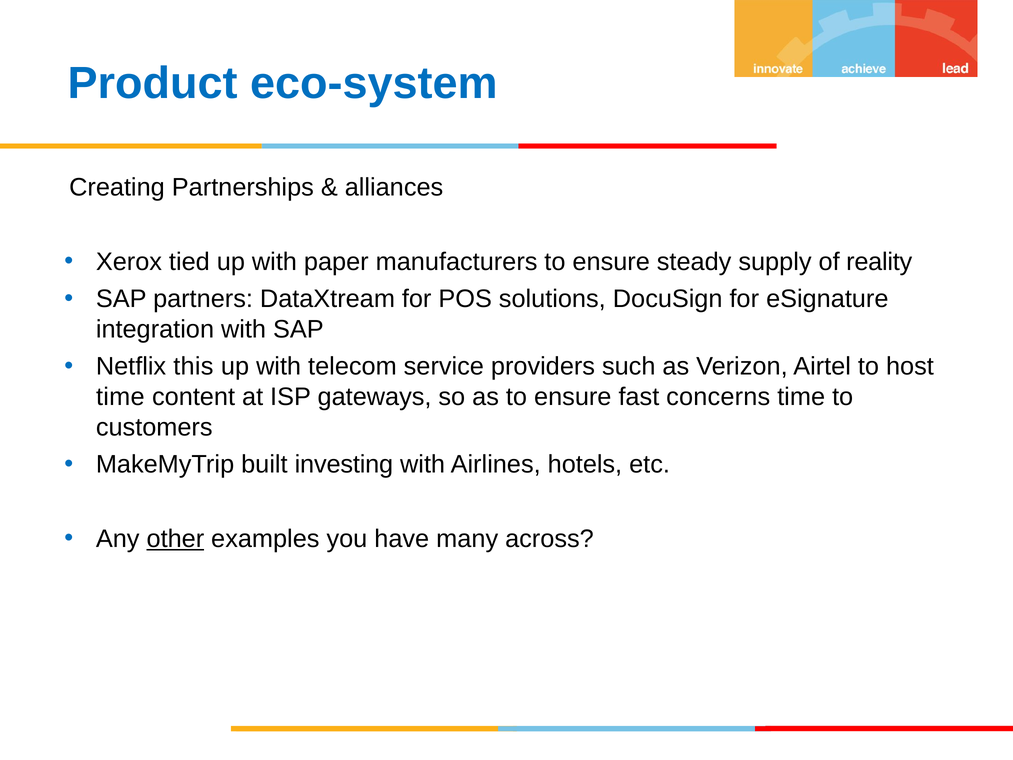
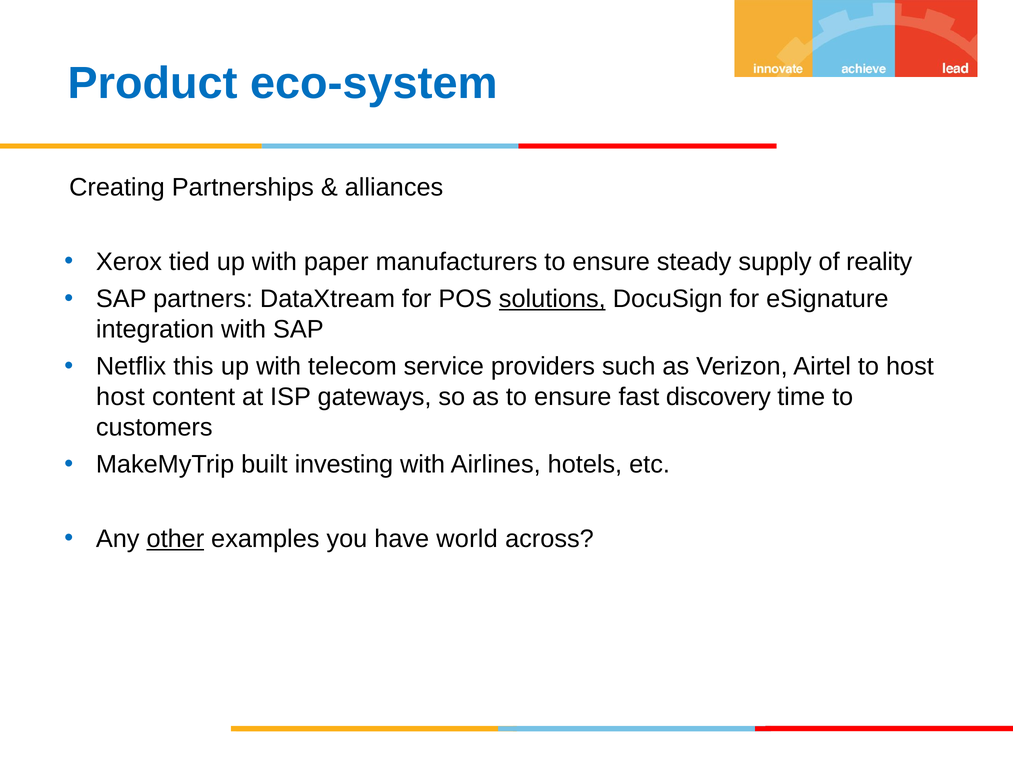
solutions underline: none -> present
time at (120, 397): time -> host
concerns: concerns -> discovery
many: many -> world
